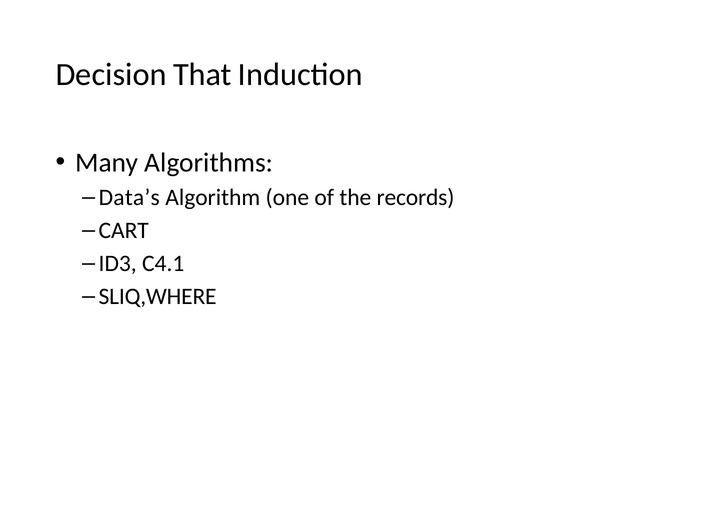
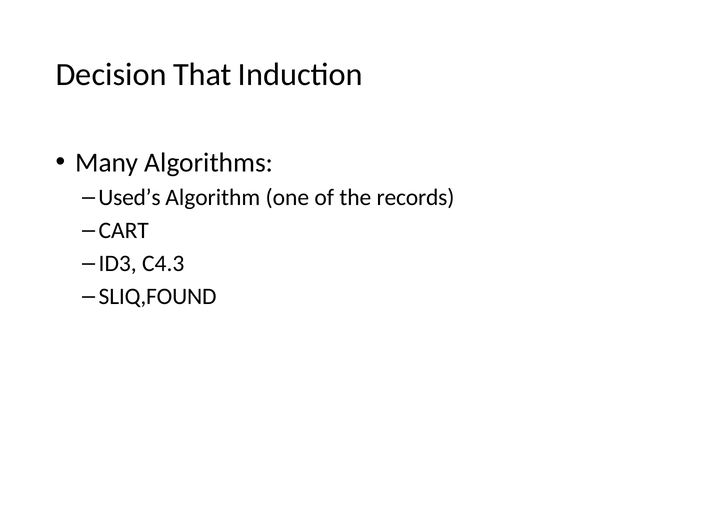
Data’s: Data’s -> Used’s
C4.1: C4.1 -> C4.3
SLIQ,WHERE: SLIQ,WHERE -> SLIQ,FOUND
